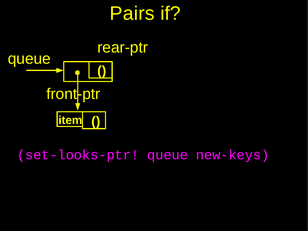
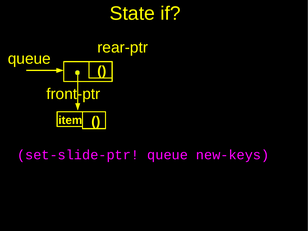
Pairs: Pairs -> State
set-looks-ptr: set-looks-ptr -> set-slide-ptr
